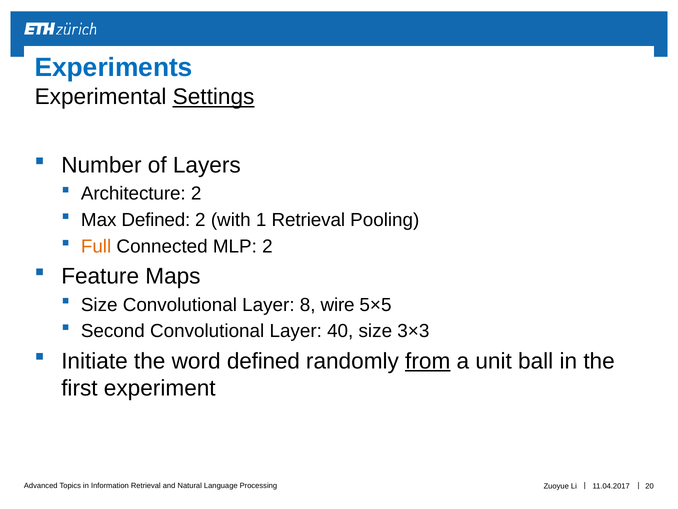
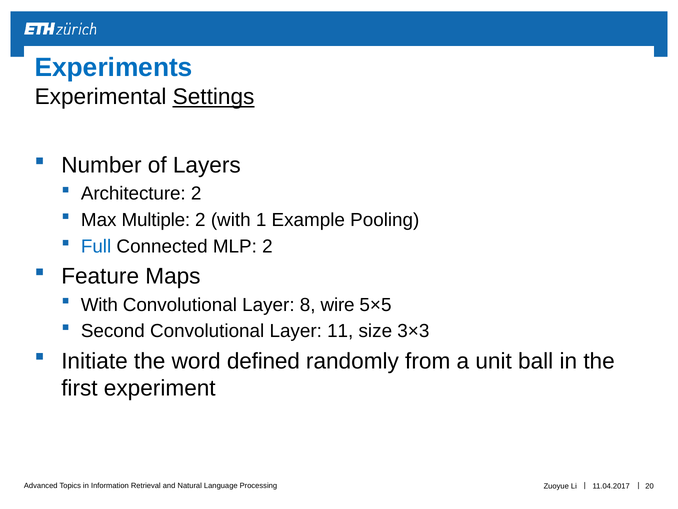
Max Defined: Defined -> Multiple
1 Retrieval: Retrieval -> Example
Full colour: orange -> blue
Size at (99, 305): Size -> With
40: 40 -> 11
from underline: present -> none
